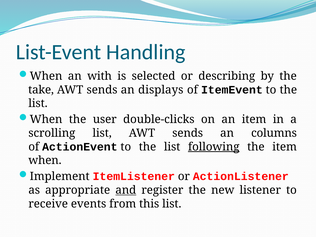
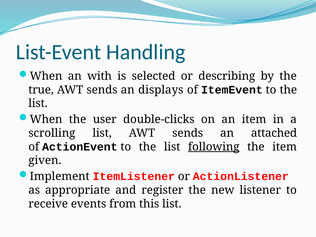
take: take -> true
columns: columns -> attached
when at (45, 160): when -> given
and underline: present -> none
